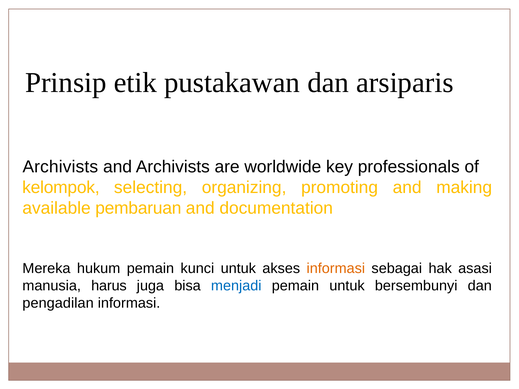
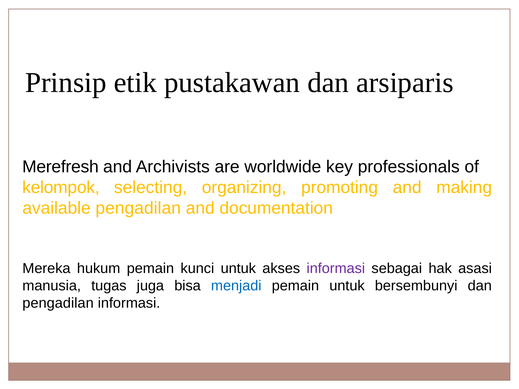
Archivists at (60, 167): Archivists -> Merefresh
available pembaruan: pembaruan -> pengadilan
informasi at (336, 269) colour: orange -> purple
harus: harus -> tugas
